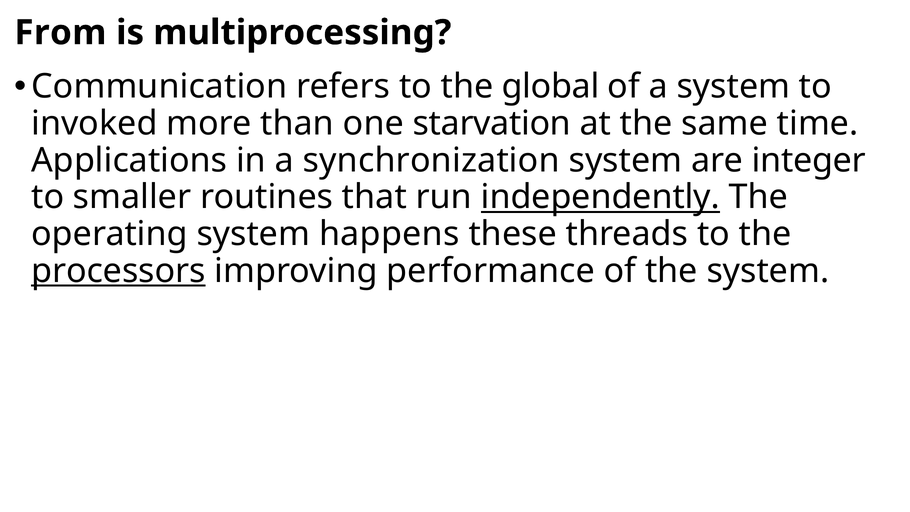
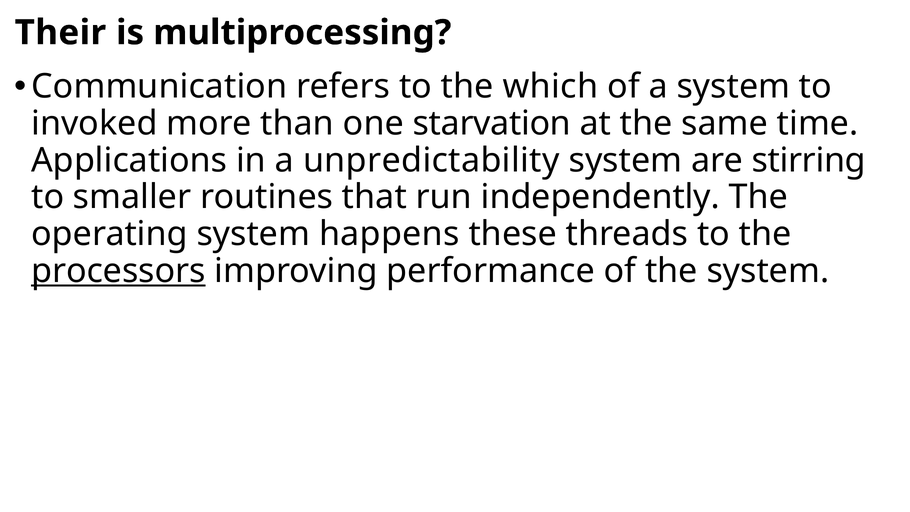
From: From -> Their
global: global -> which
synchronization: synchronization -> unpredictability
integer: integer -> stirring
independently underline: present -> none
